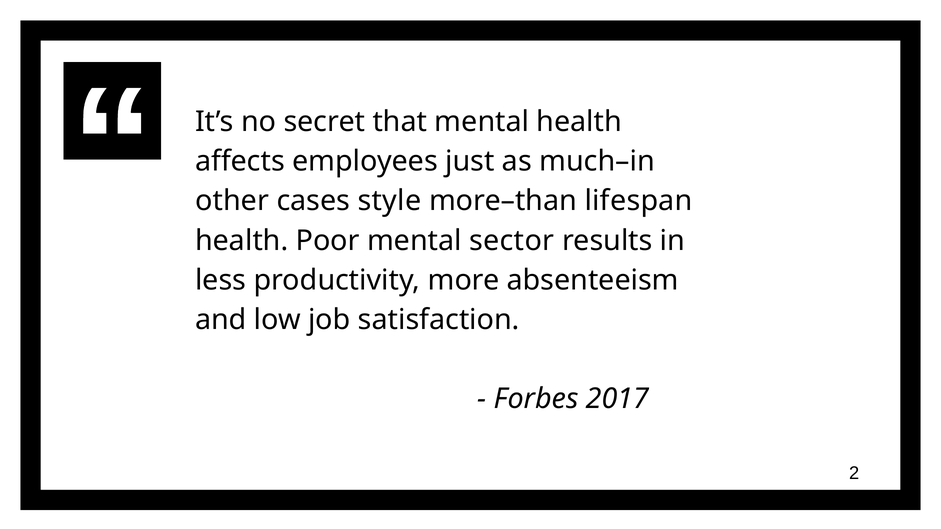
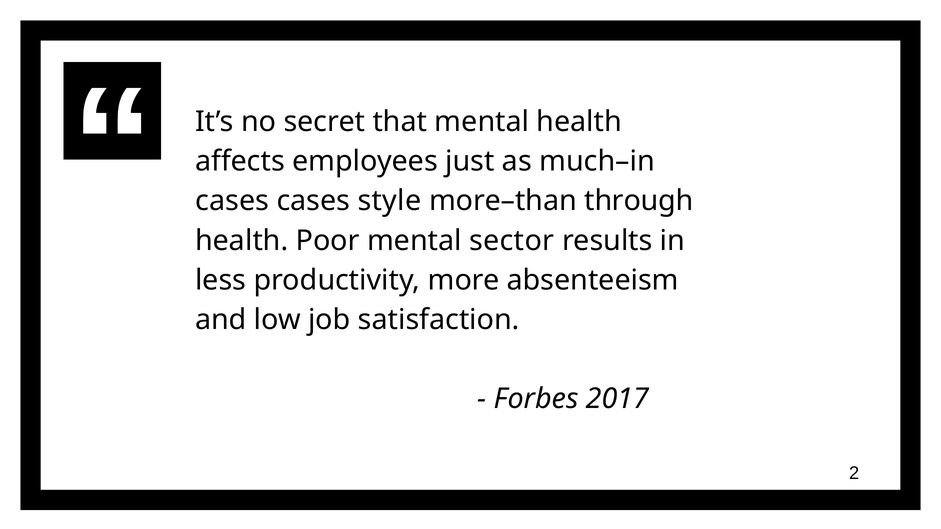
other at (232, 201): other -> cases
lifespan: lifespan -> through
